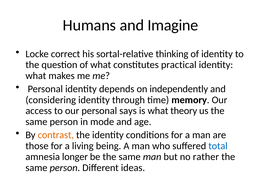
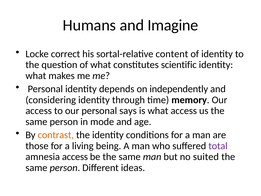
thinking: thinking -> content
practical: practical -> scientific
what theory: theory -> access
total colour: blue -> purple
amnesia longer: longer -> access
rather: rather -> suited
